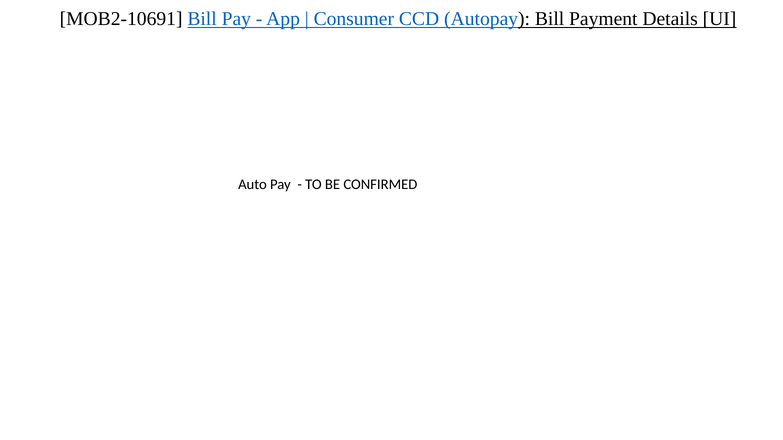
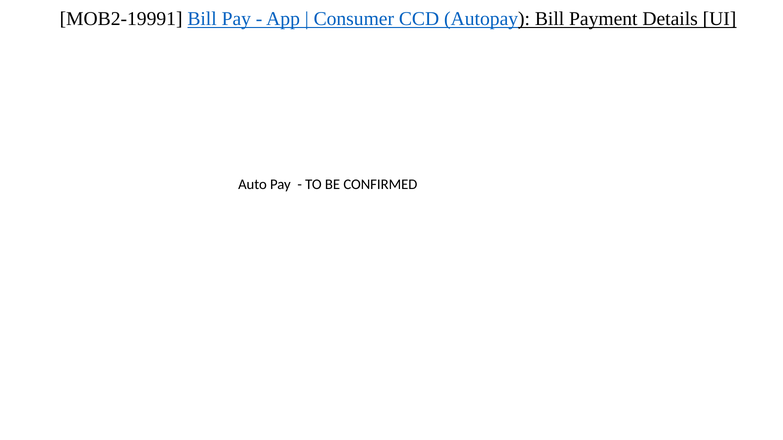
MOB2-10691: MOB2-10691 -> MOB2-19991
